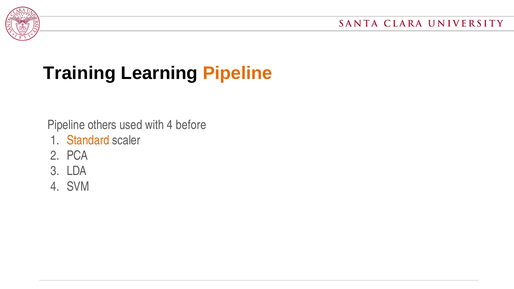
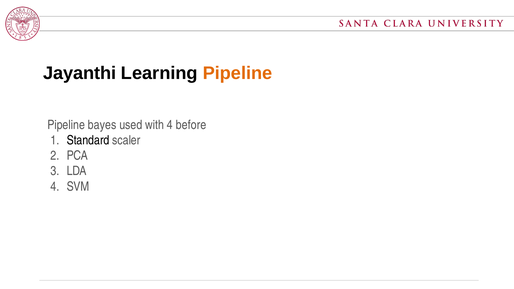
Training: Training -> Jayanthi
others: others -> bayes
Standard colour: orange -> black
